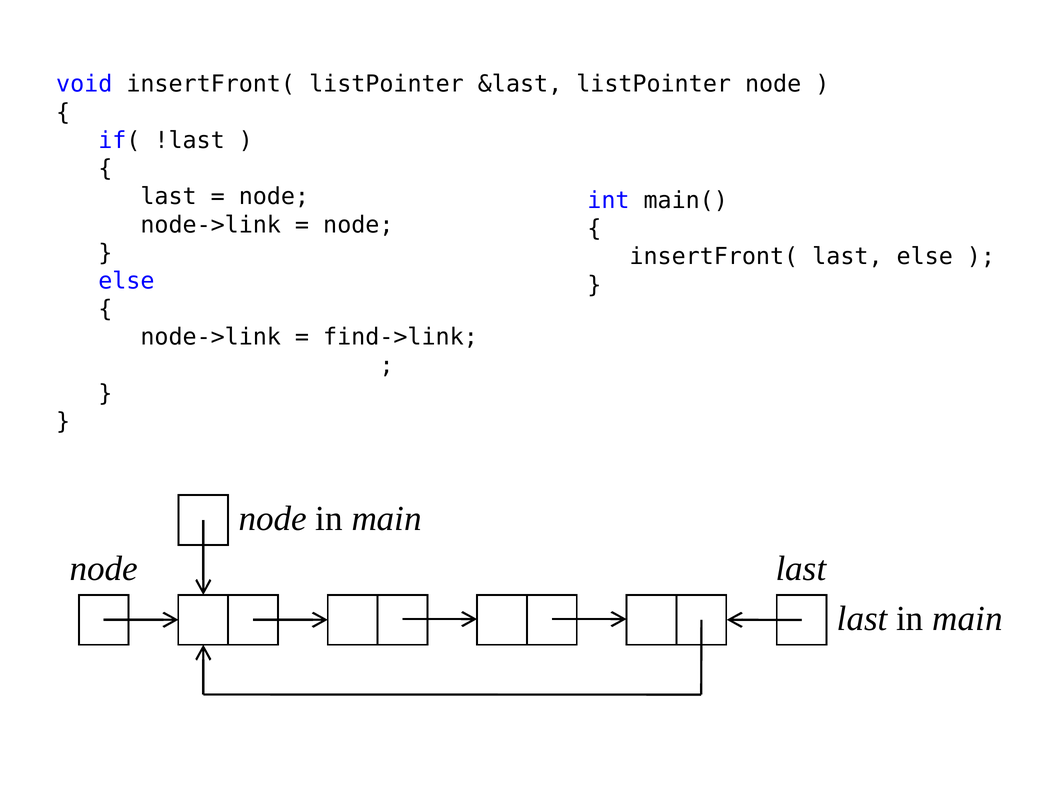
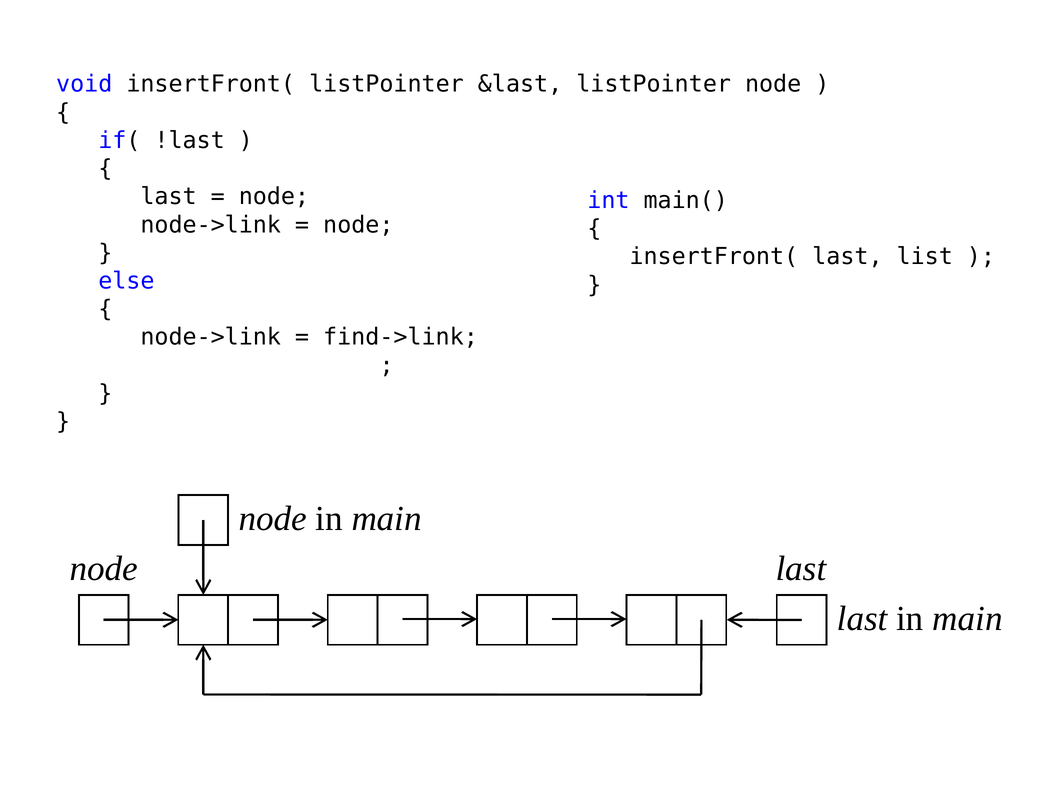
last else: else -> list
